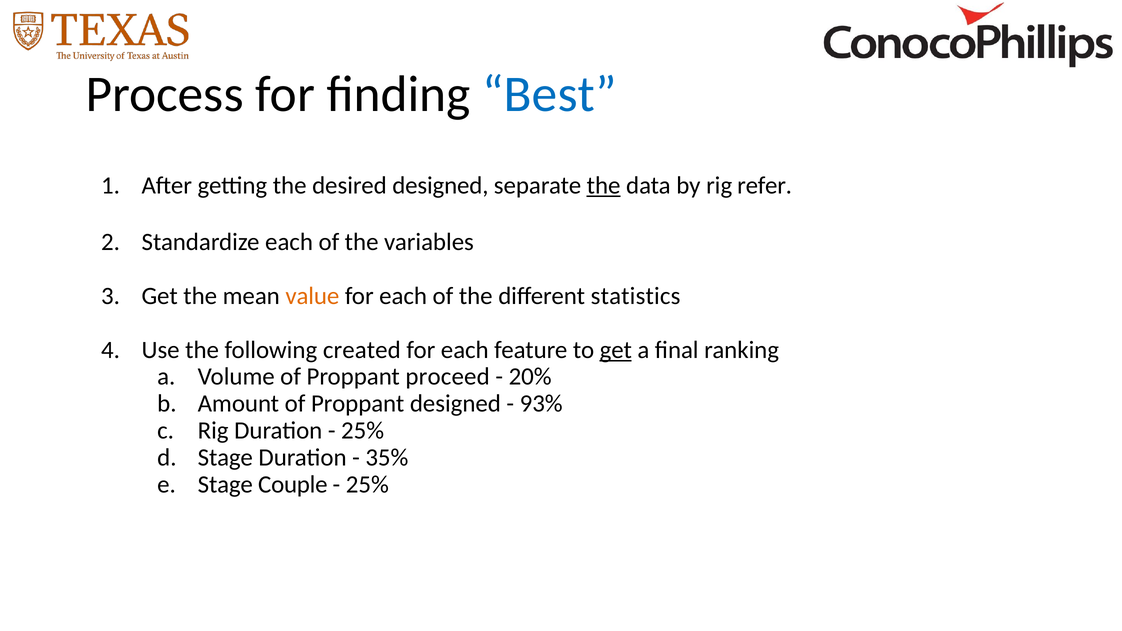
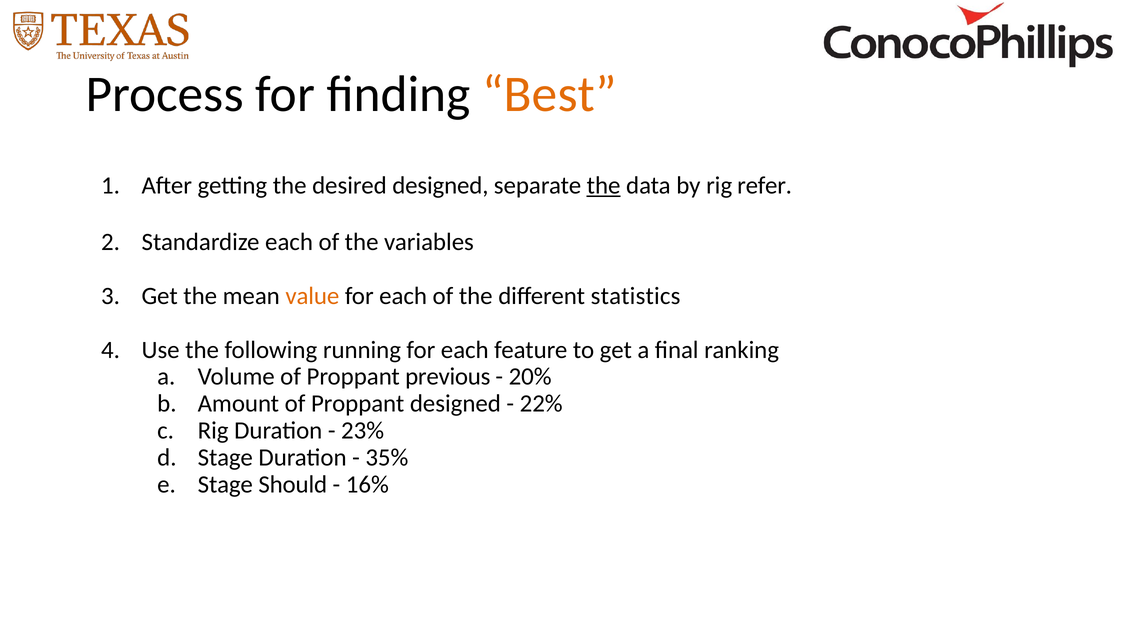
Best colour: blue -> orange
created: created -> running
get at (616, 350) underline: present -> none
proceed: proceed -> previous
93%: 93% -> 22%
25% at (363, 431): 25% -> 23%
Couple: Couple -> Should
25% at (367, 484): 25% -> 16%
